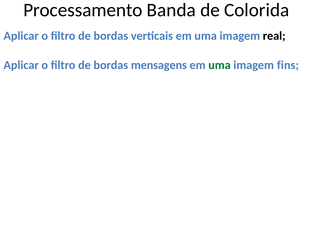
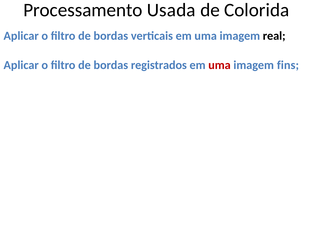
Banda: Banda -> Usada
mensagens: mensagens -> registrados
uma at (219, 65) colour: green -> red
